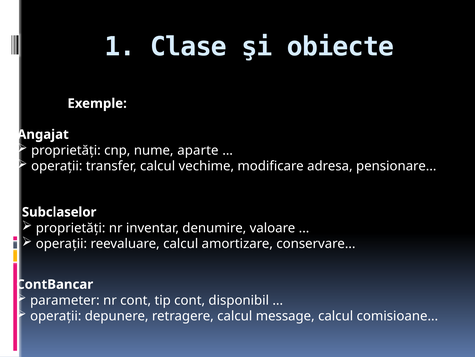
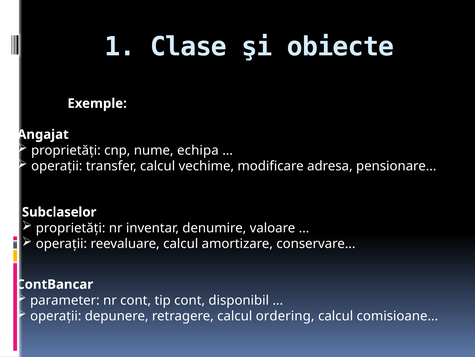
aparte: aparte -> echipa
message: message -> ordering
